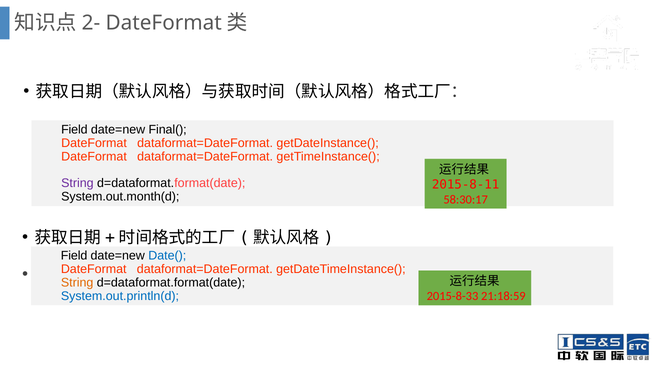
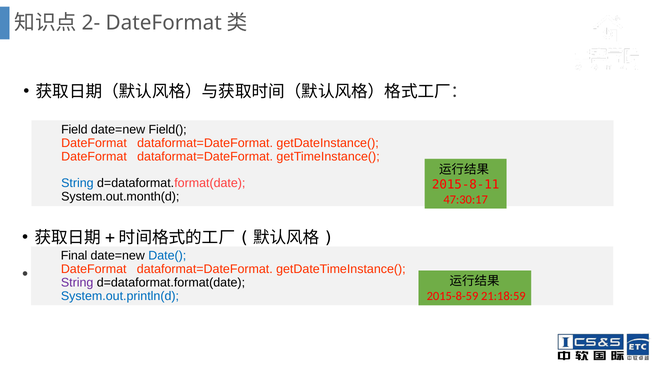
Final(: Final( -> Field(
String at (77, 183) colour: purple -> blue
58:30:17: 58:30:17 -> 47:30:17
Field at (74, 255): Field -> Final
String at (77, 282) colour: orange -> purple
2015-8-33: 2015-8-33 -> 2015-8-59
